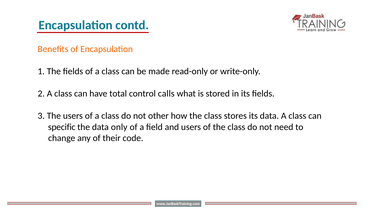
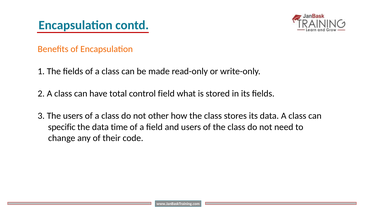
control calls: calls -> field
only: only -> time
